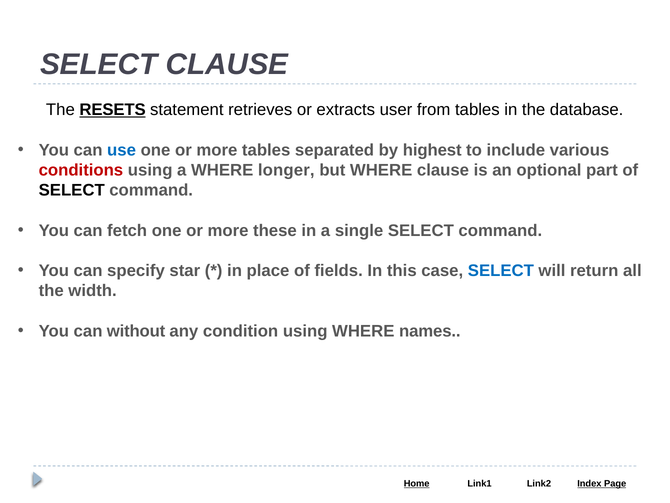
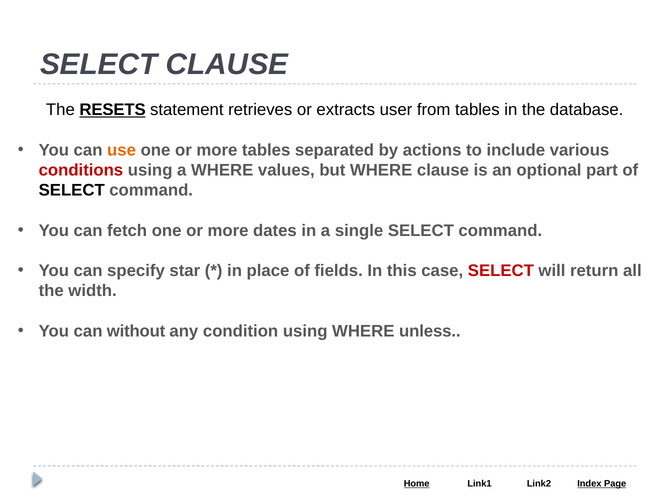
use colour: blue -> orange
highest: highest -> actions
longer: longer -> values
these: these -> dates
SELECT at (501, 271) colour: blue -> red
names: names -> unless
